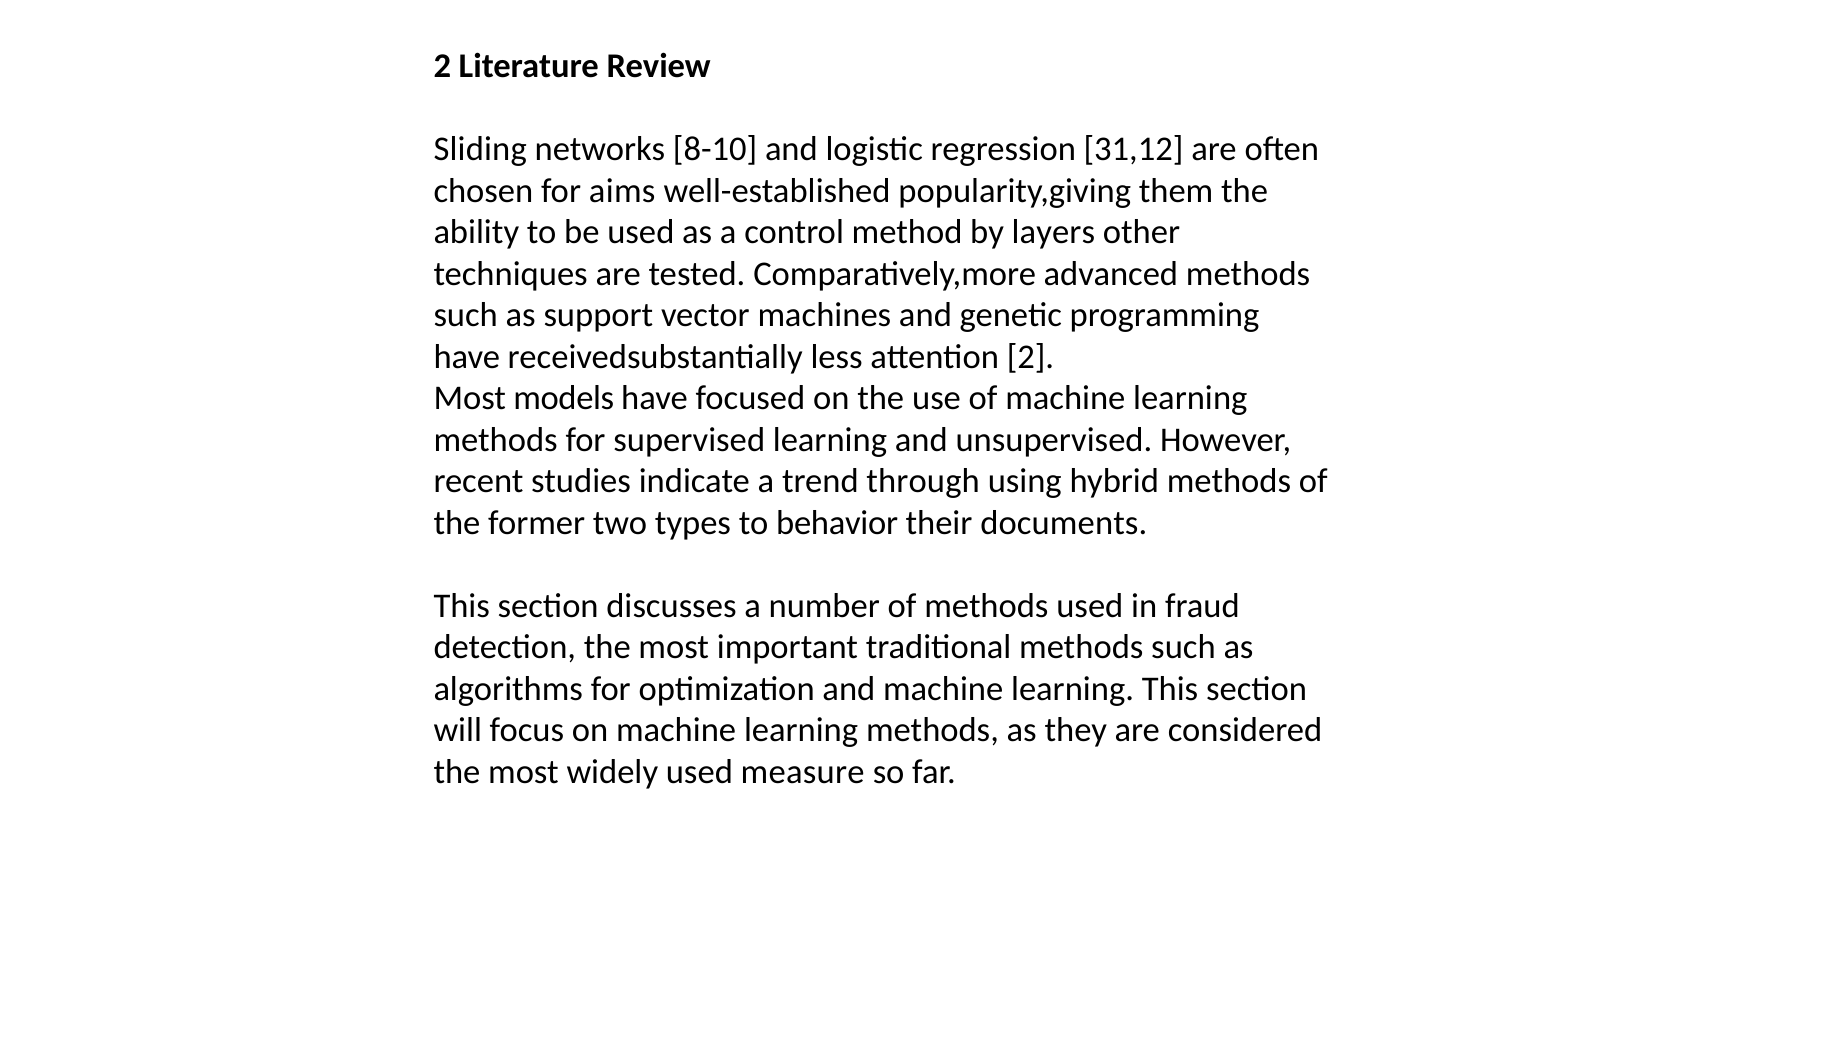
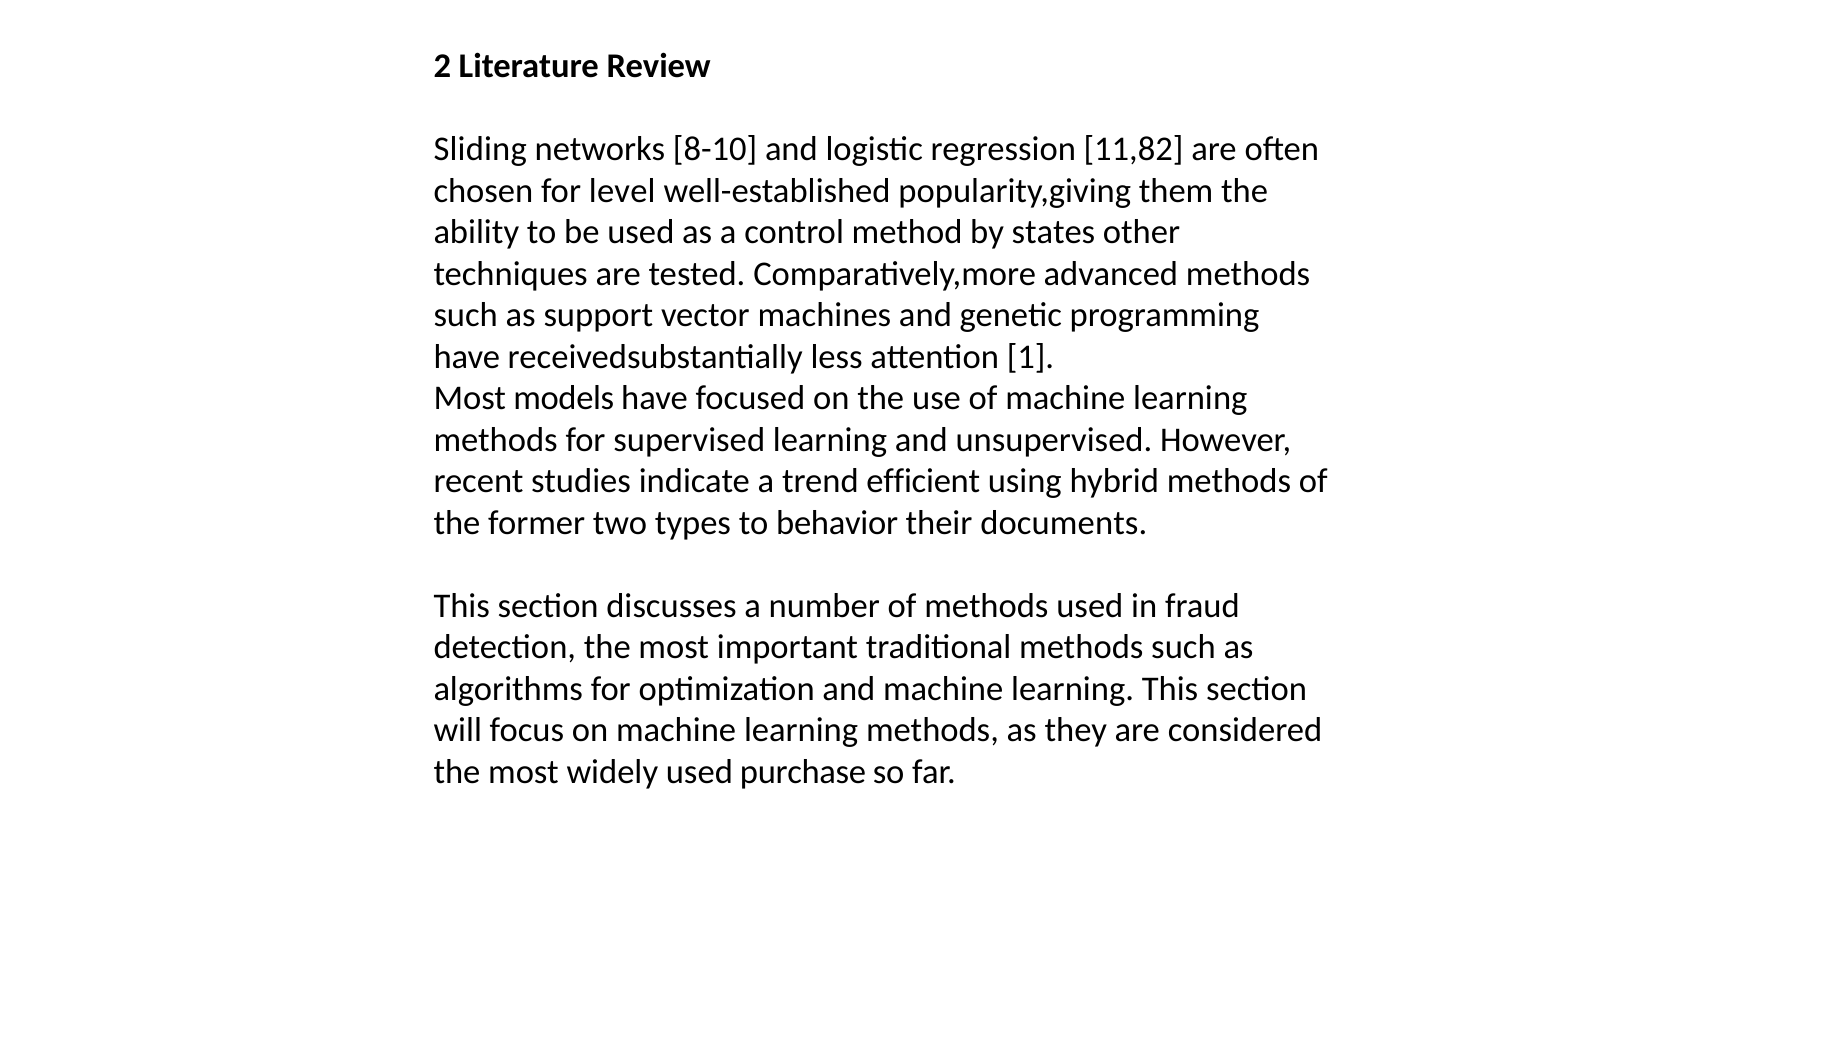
31,12: 31,12 -> 11,82
aims: aims -> level
layers: layers -> states
attention 2: 2 -> 1
through: through -> efficient
measure: measure -> purchase
